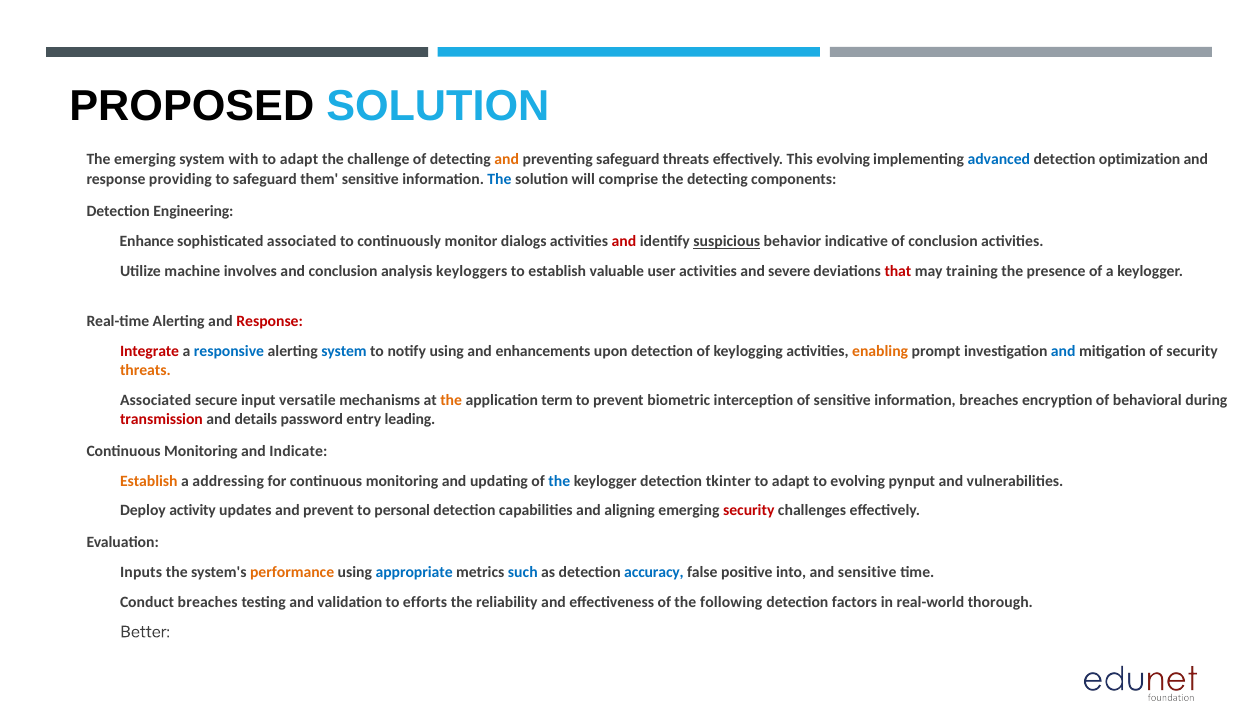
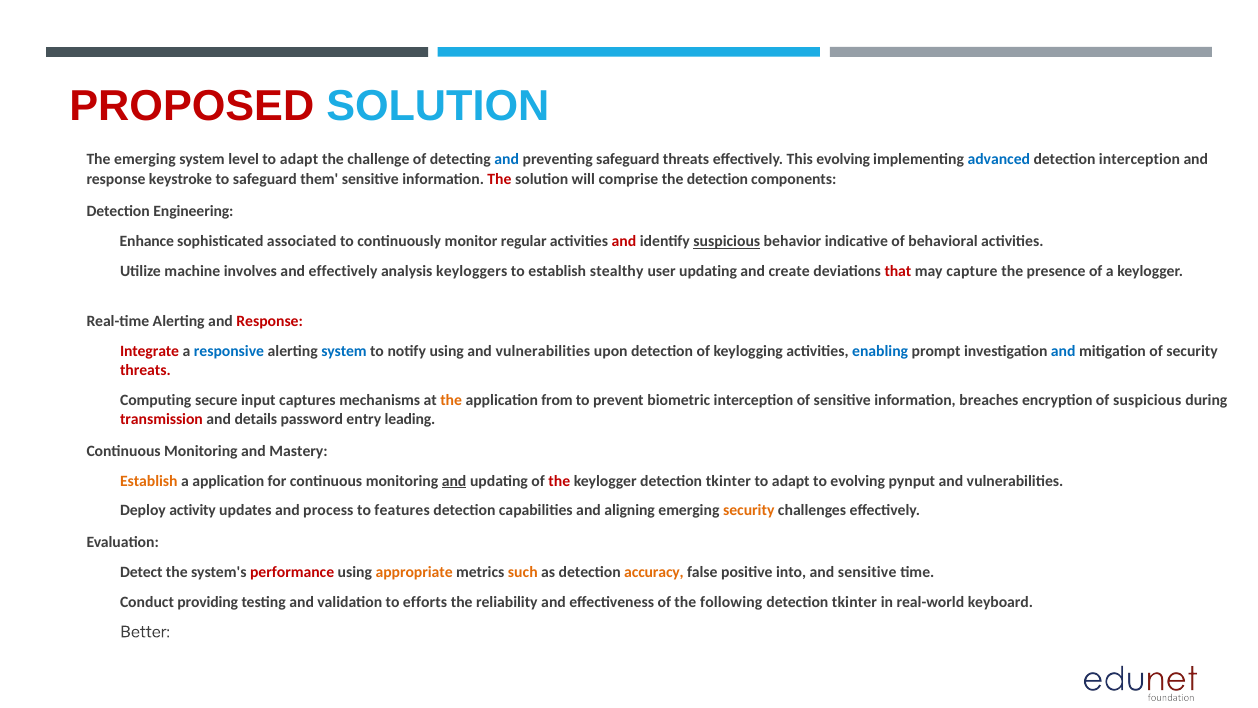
PROPOSED colour: black -> red
with: with -> level
and at (507, 159) colour: orange -> blue
detection optimization: optimization -> interception
providing: providing -> keystroke
The at (500, 180) colour: blue -> red
the detecting: detecting -> detection
dialogs: dialogs -> regular
of conclusion: conclusion -> behavioral
and conclusion: conclusion -> effectively
valuable: valuable -> stealthy
user activities: activities -> updating
severe: severe -> create
training: training -> capture
enhancements at (543, 351): enhancements -> vulnerabilities
enabling colour: orange -> blue
threats at (145, 370) colour: orange -> red
Associated at (156, 400): Associated -> Computing
versatile: versatile -> captures
term: term -> from
of behavioral: behavioral -> suspicious
Indicate: Indicate -> Mastery
a addressing: addressing -> application
and at (454, 481) underline: none -> present
the at (559, 481) colour: blue -> red
and prevent: prevent -> process
personal: personal -> features
security at (749, 510) colour: red -> orange
Inputs: Inputs -> Detect
performance colour: orange -> red
appropriate colour: blue -> orange
such colour: blue -> orange
accuracy colour: blue -> orange
Conduct breaches: breaches -> providing
factors at (855, 602): factors -> tkinter
thorough: thorough -> keyboard
